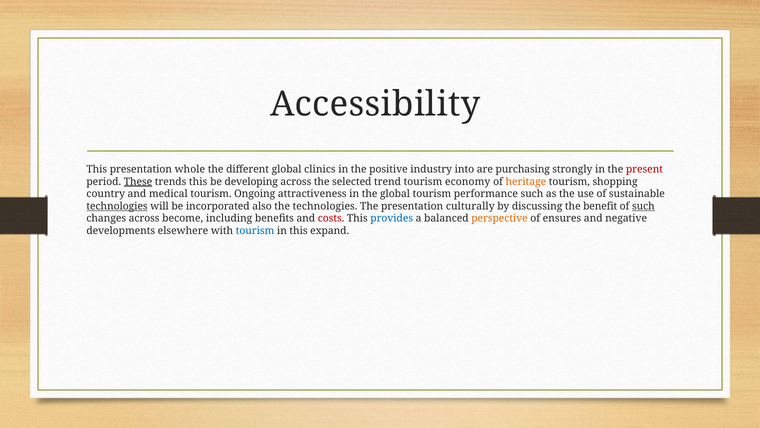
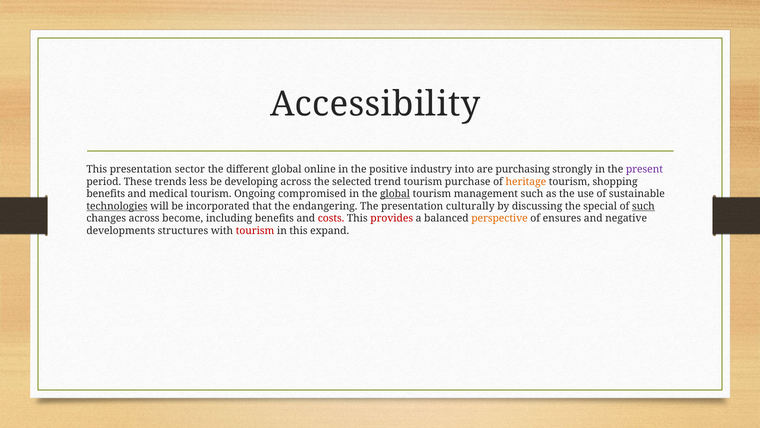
whole: whole -> sector
clinics: clinics -> online
present colour: red -> purple
These underline: present -> none
trends this: this -> less
economy: economy -> purchase
country at (106, 194): country -> benefits
attractiveness: attractiveness -> compromised
global at (395, 194) underline: none -> present
performance: performance -> management
also: also -> that
the technologies: technologies -> endangering
benefit: benefit -> special
provides colour: blue -> red
elsewhere: elsewhere -> structures
tourism at (255, 231) colour: blue -> red
